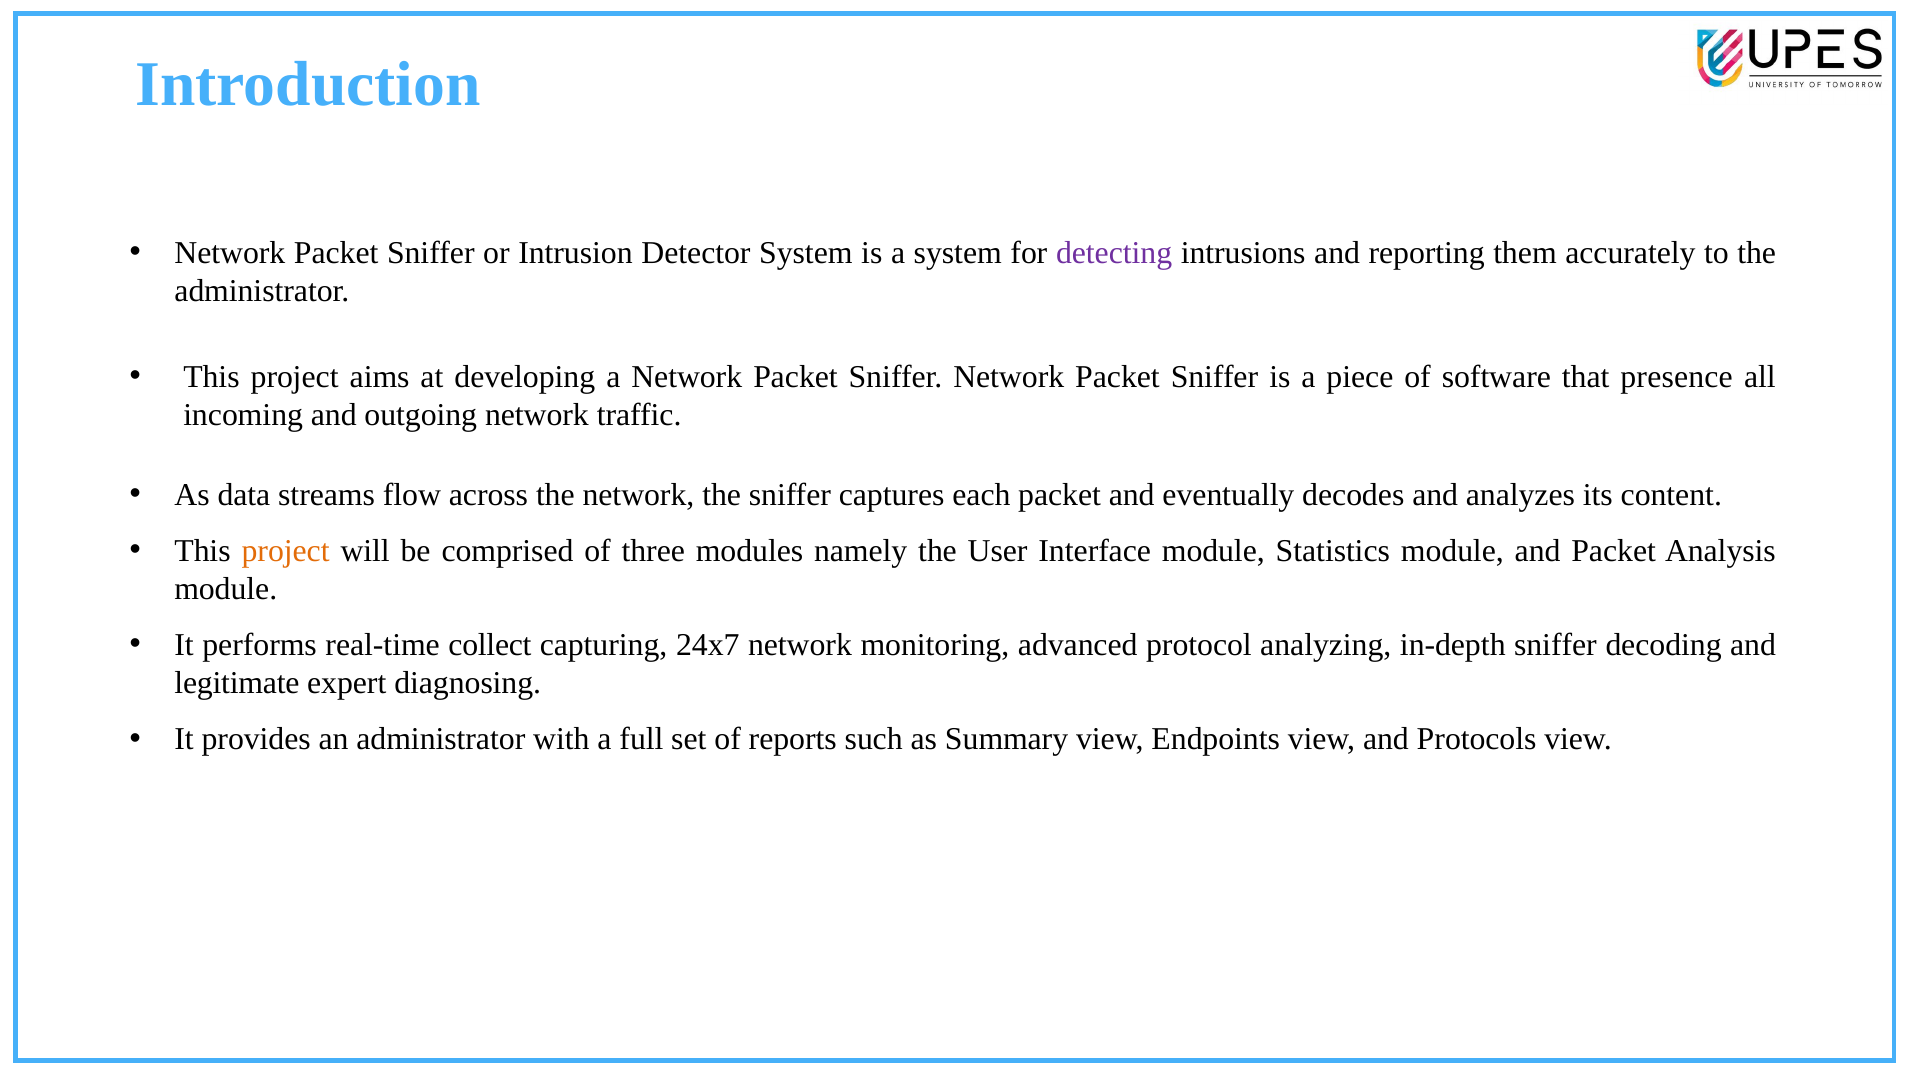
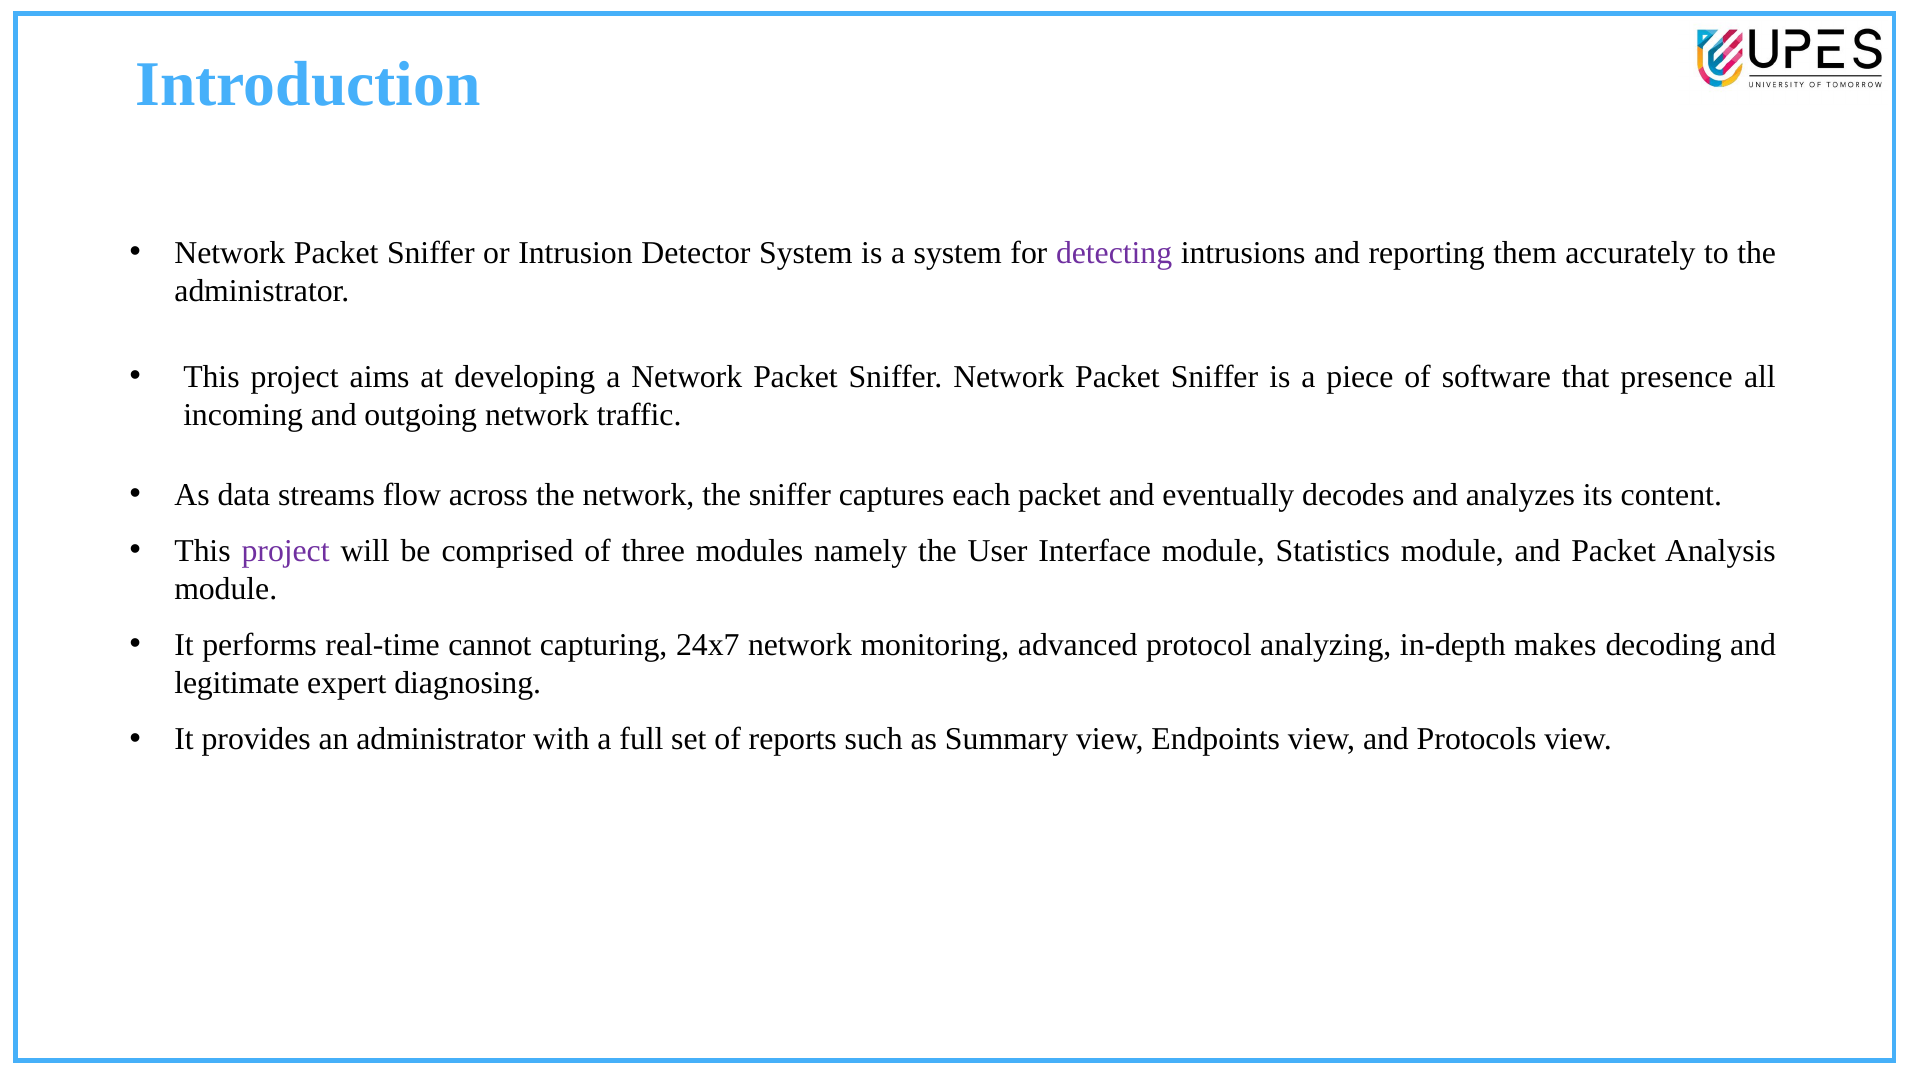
project at (286, 551) colour: orange -> purple
collect: collect -> cannot
in-depth sniffer: sniffer -> makes
